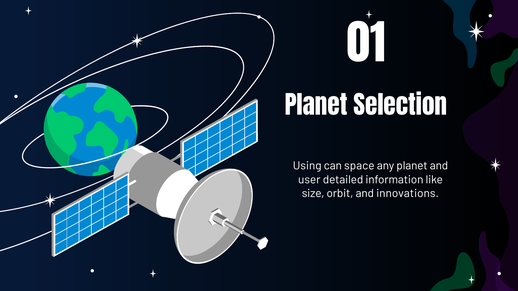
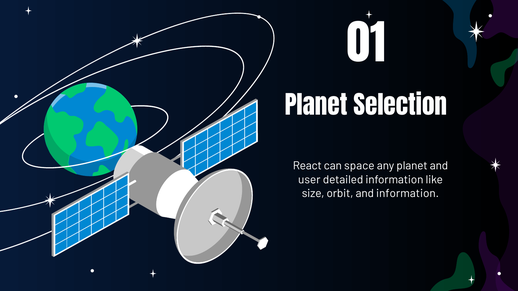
Using: Using -> React
and innovations: innovations -> information
